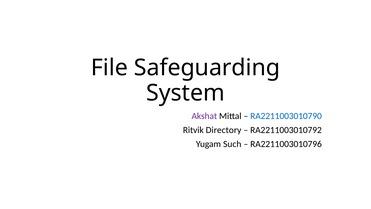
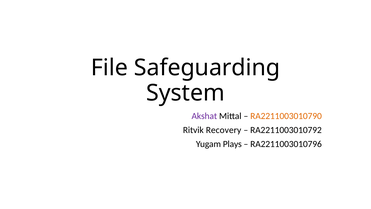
RA2211003010790 colour: blue -> orange
Directory: Directory -> Recovery
Such: Such -> Plays
